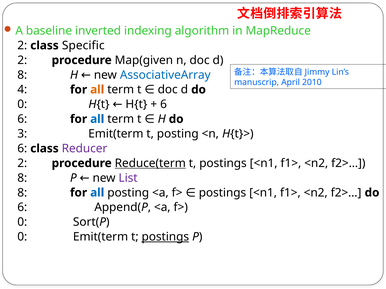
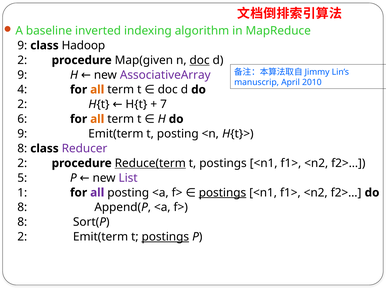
2 at (22, 46): 2 -> 9
Specific: Specific -> Hadoop
doc at (200, 60) underline: none -> present
8 at (22, 75): 8 -> 9
AssociativeArray colour: blue -> purple
0 at (22, 105): 0 -> 2
6 at (164, 105): 6 -> 7
all at (97, 119) colour: blue -> orange
3 at (22, 134): 3 -> 9
6 at (22, 149): 6 -> 8
8 at (22, 178): 8 -> 5
8 at (22, 193): 8 -> 1
all at (97, 193) colour: blue -> purple
postings at (222, 193) underline: none -> present
6 at (22, 208): 6 -> 8
0 at (22, 222): 0 -> 8
0 at (22, 237): 0 -> 2
